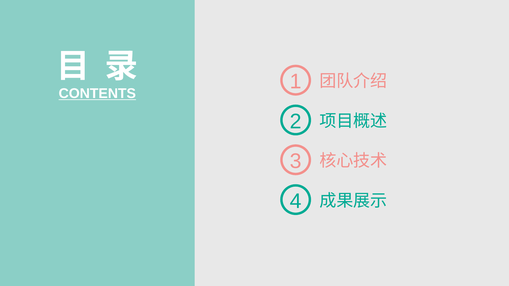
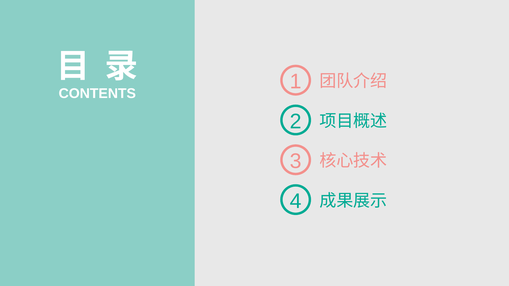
CONTENTS underline: present -> none
